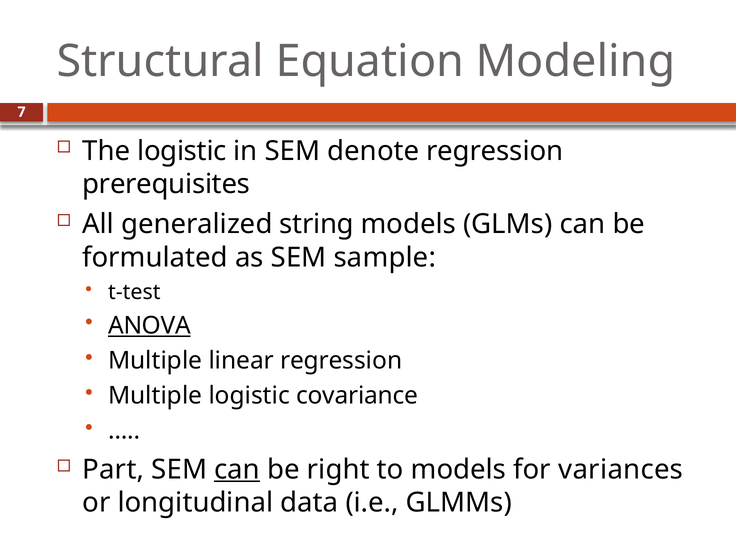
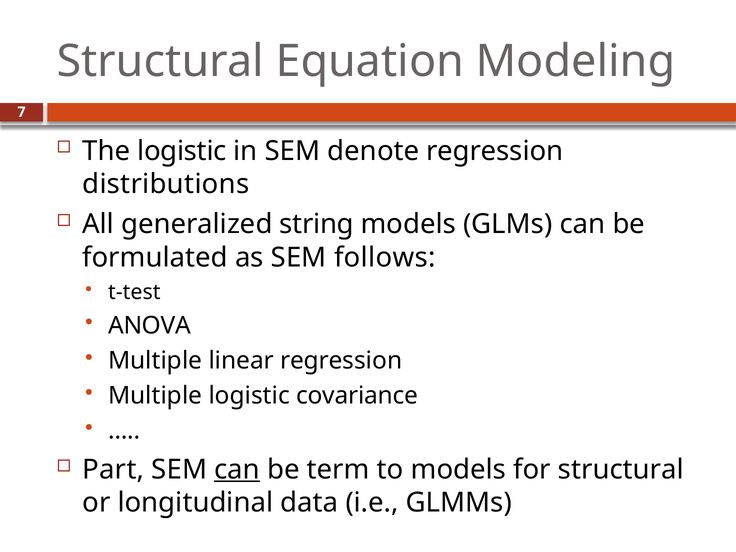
prerequisites: prerequisites -> distributions
sample: sample -> follows
ANOVA underline: present -> none
right: right -> term
for variances: variances -> structural
